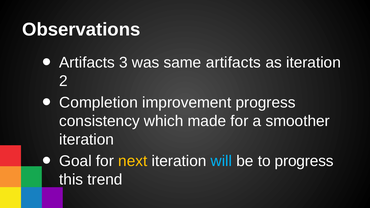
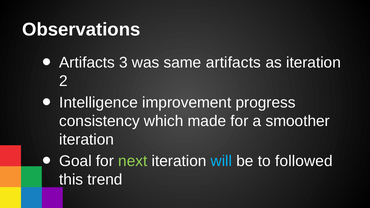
Completion: Completion -> Intelligence
next colour: yellow -> light green
to progress: progress -> followed
